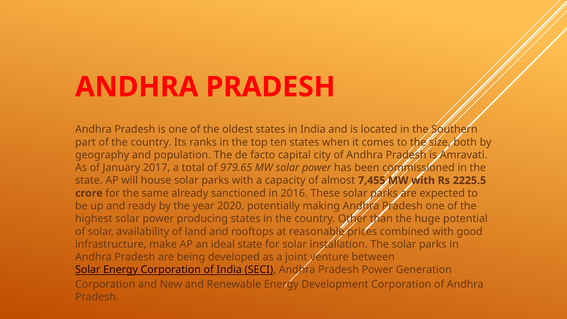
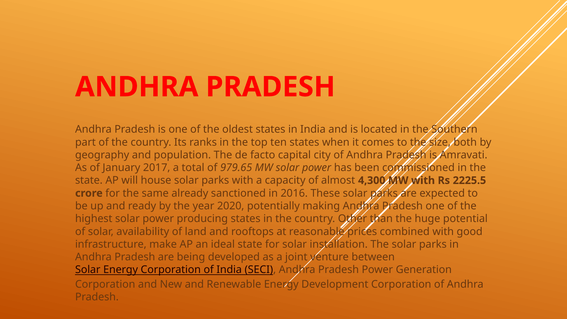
7,455: 7,455 -> 4,300
